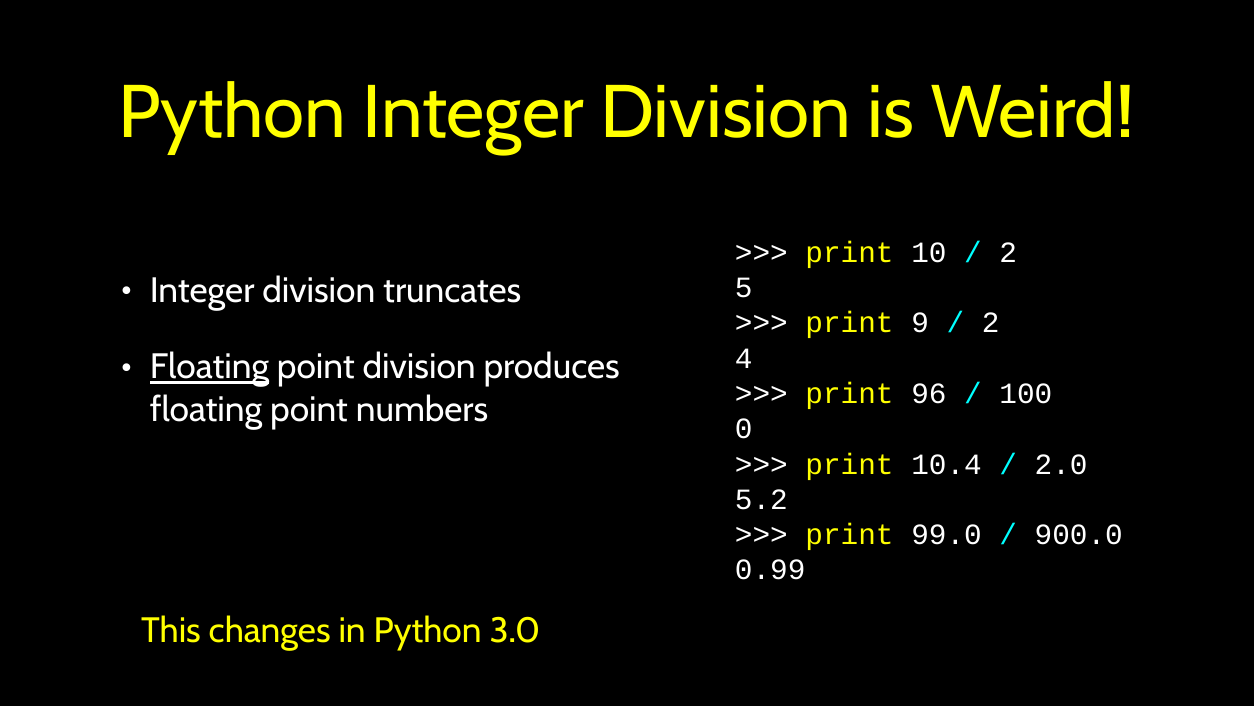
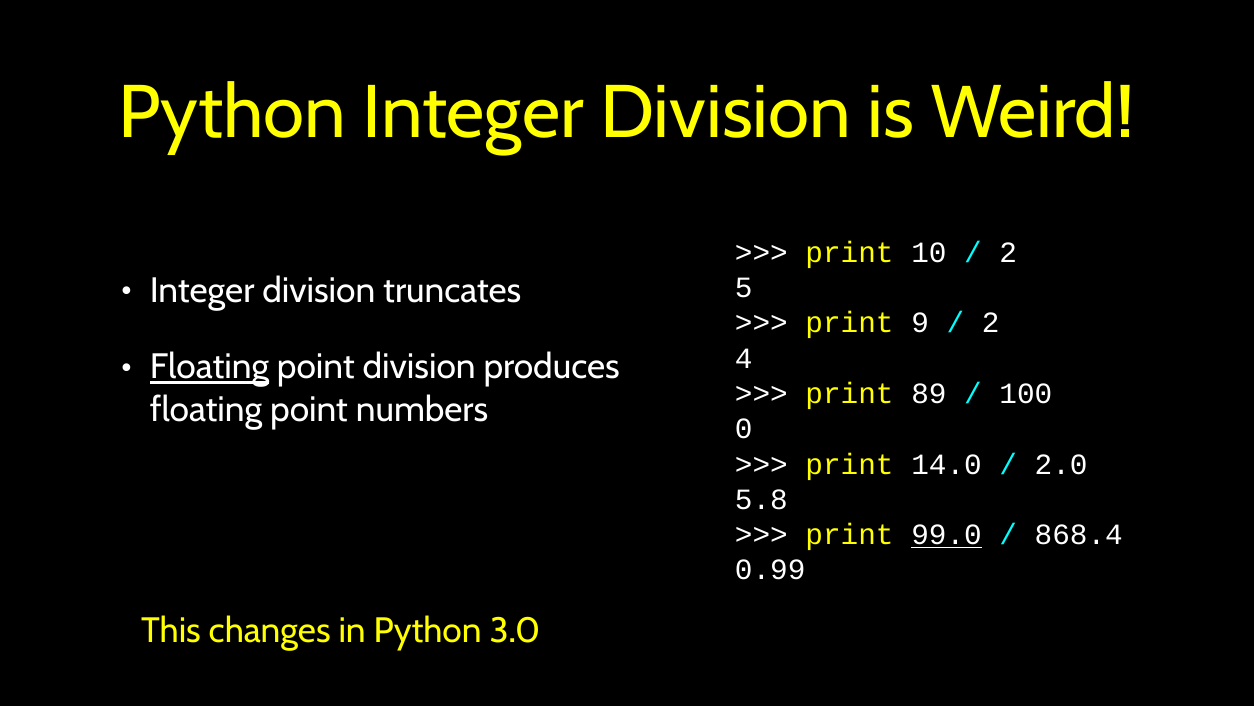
96: 96 -> 89
10.4: 10.4 -> 14.0
5.2: 5.2 -> 5.8
99.0 underline: none -> present
900.0: 900.0 -> 868.4
